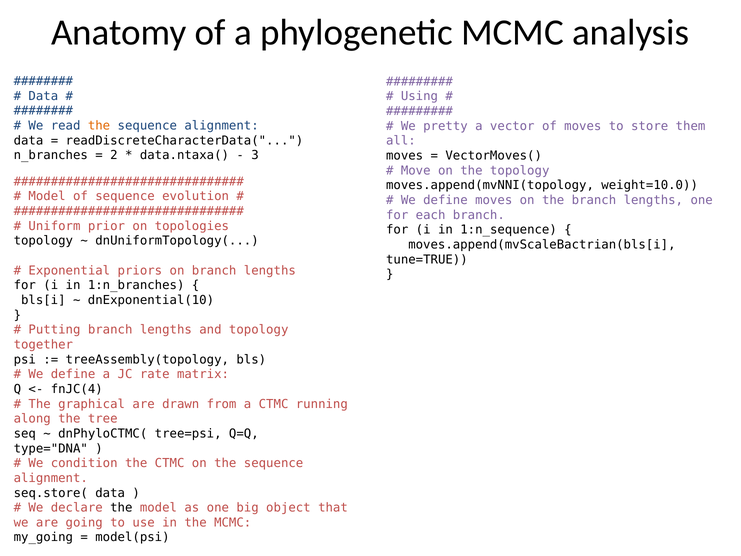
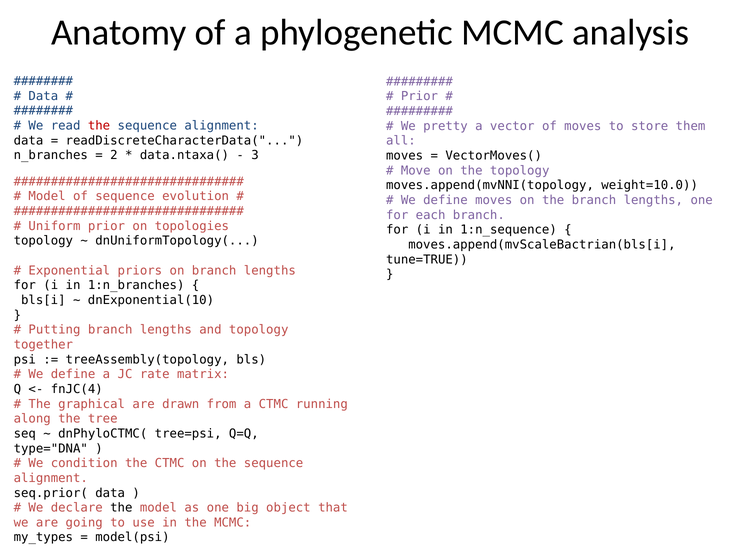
Using at (419, 96): Using -> Prior
the at (99, 126) colour: orange -> red
seq.store(: seq.store( -> seq.prior(
my_going: my_going -> my_types
